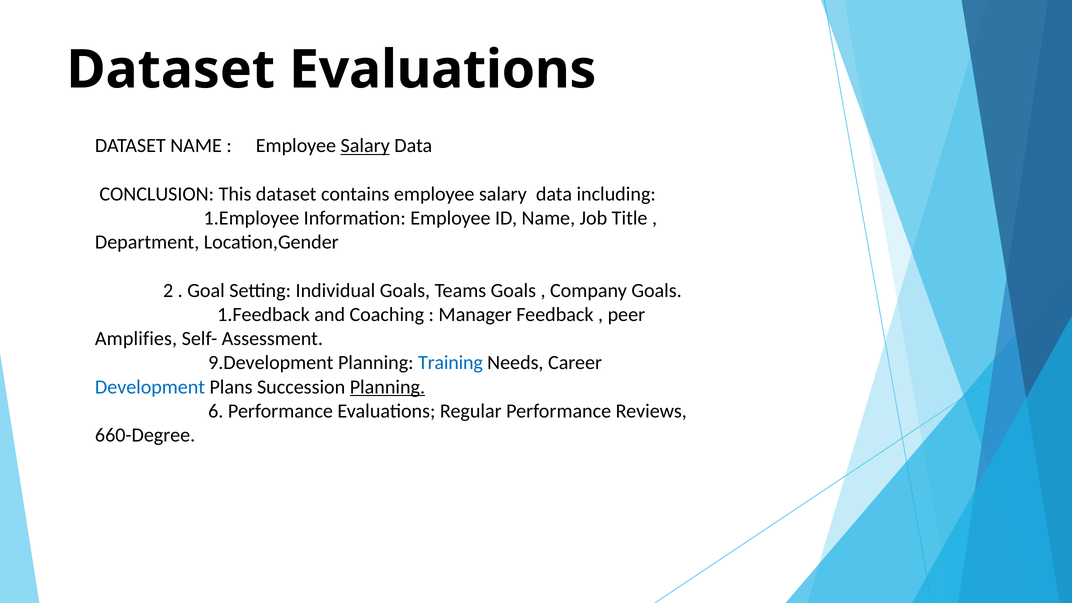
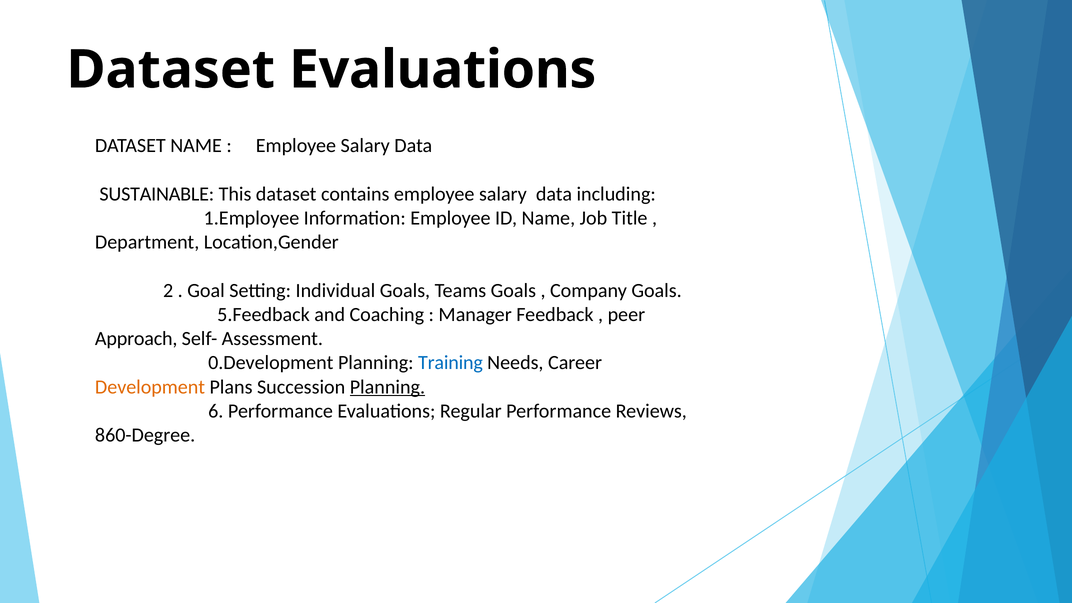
Salary at (365, 146) underline: present -> none
CONCLUSION: CONCLUSION -> SUSTAINABLE
1.Feedback: 1.Feedback -> 5.Feedback
Amplifies: Amplifies -> Approach
9.Development: 9.Development -> 0.Development
Development colour: blue -> orange
660-Degree: 660-Degree -> 860-Degree
